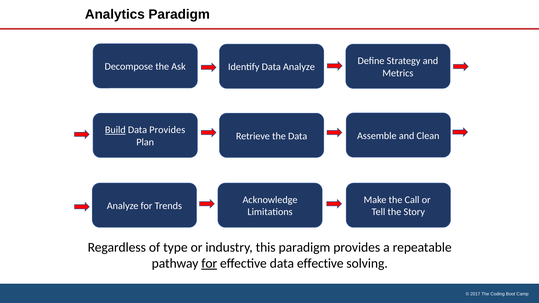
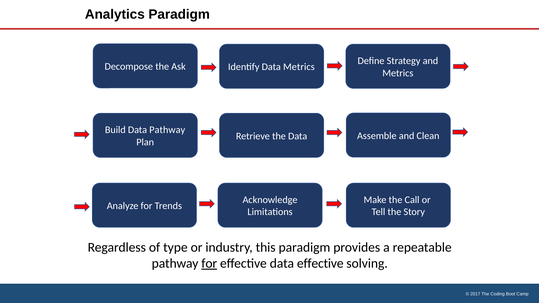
Data Analyze: Analyze -> Metrics
Build underline: present -> none
Data Provides: Provides -> Pathway
